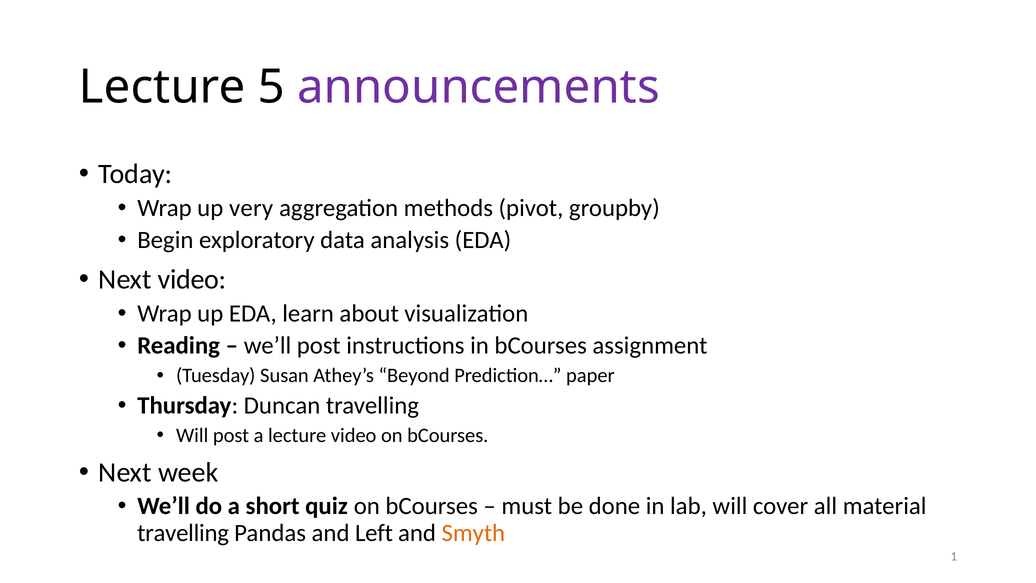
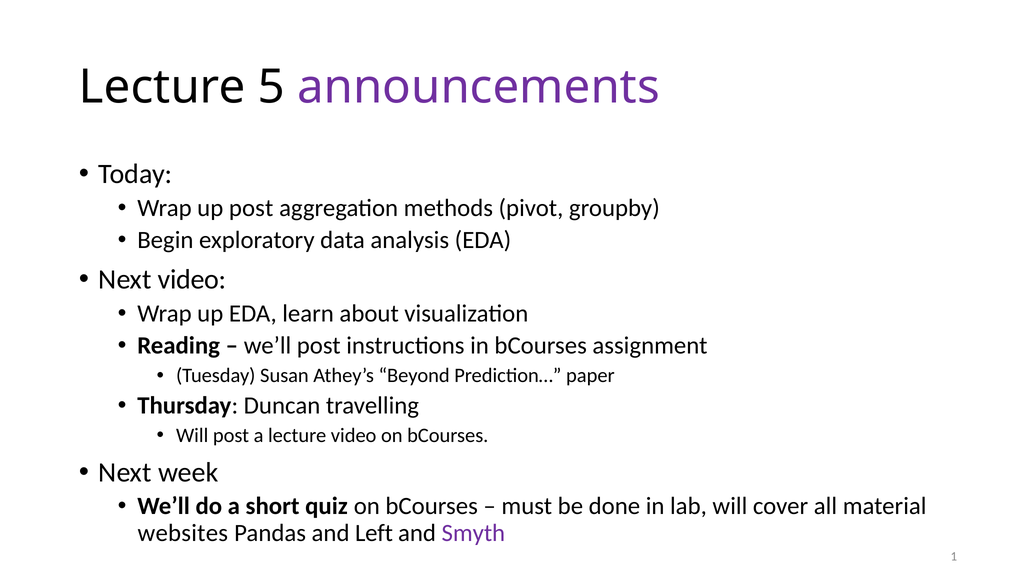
up very: very -> post
travelling at (183, 533): travelling -> websites
Smyth colour: orange -> purple
